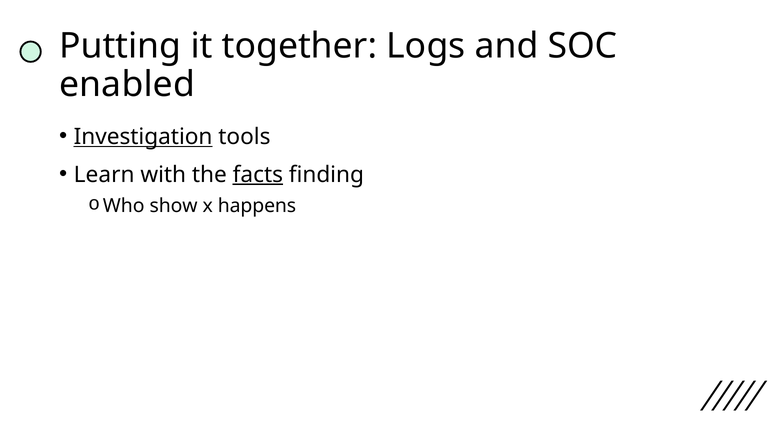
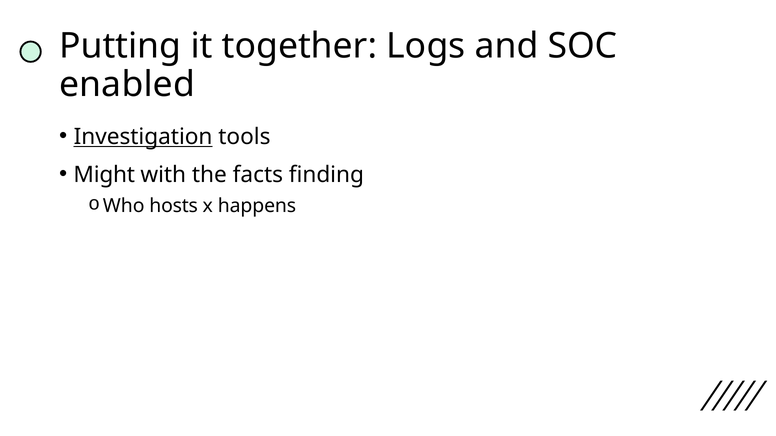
Learn: Learn -> Might
facts underline: present -> none
show: show -> hosts
